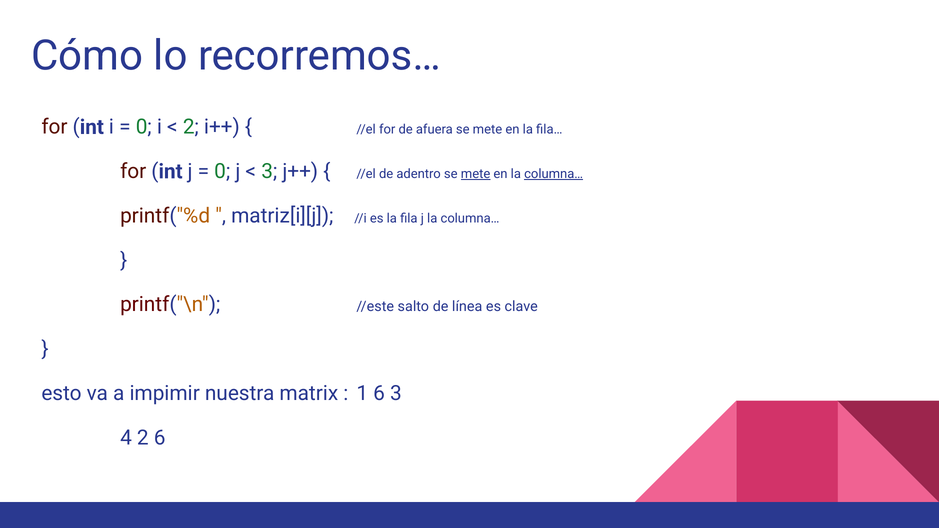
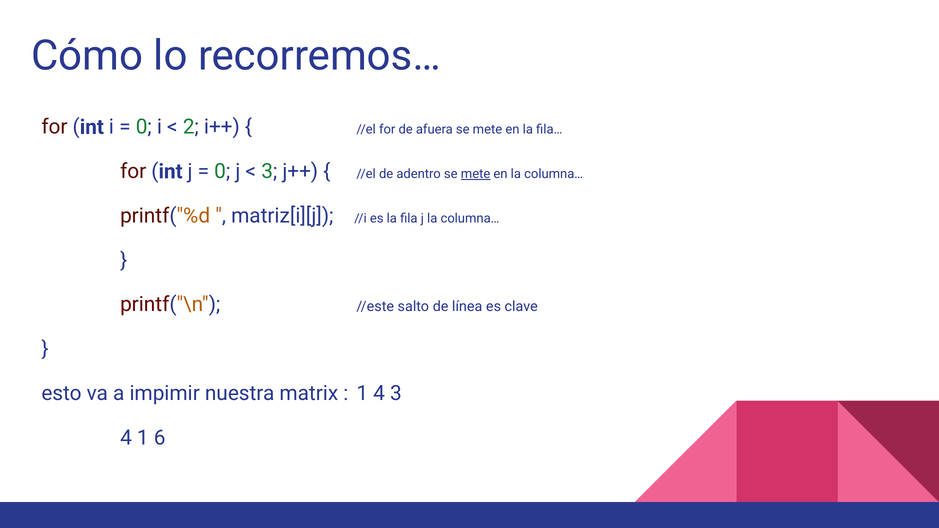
columna… at (554, 174) underline: present -> none
1 6: 6 -> 4
4 2: 2 -> 1
